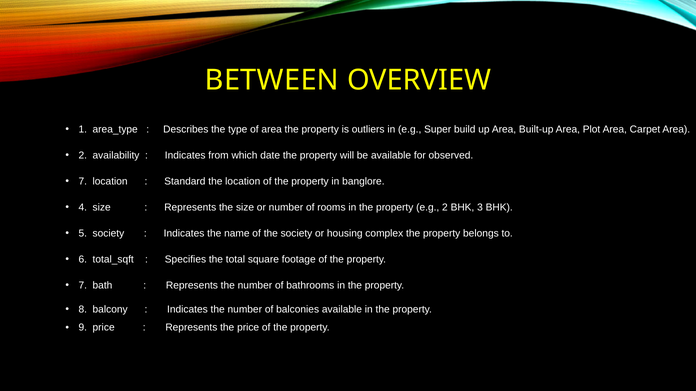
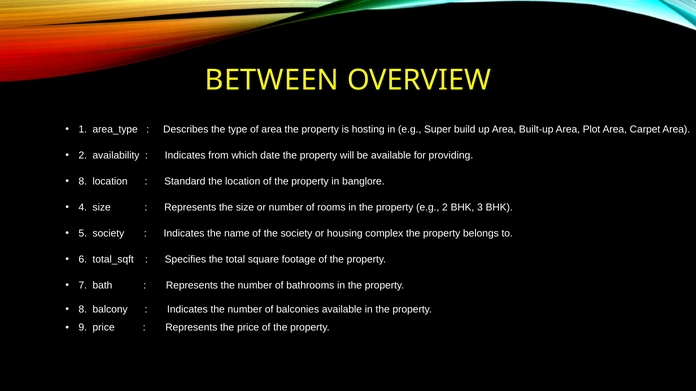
outliers: outliers -> hosting
observed: observed -> providing
7 at (83, 182): 7 -> 8
